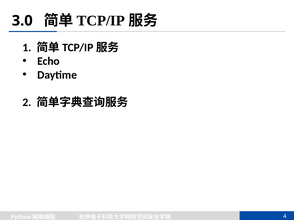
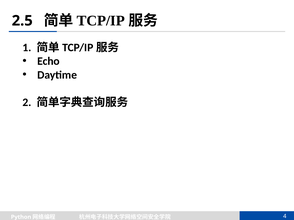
3.0: 3.0 -> 2.5
